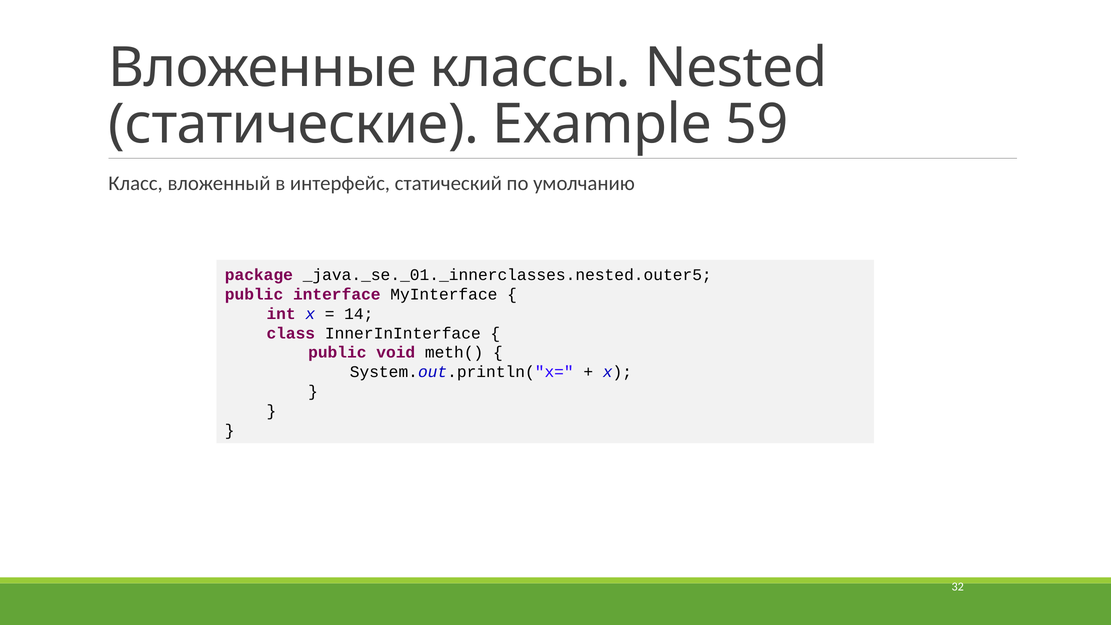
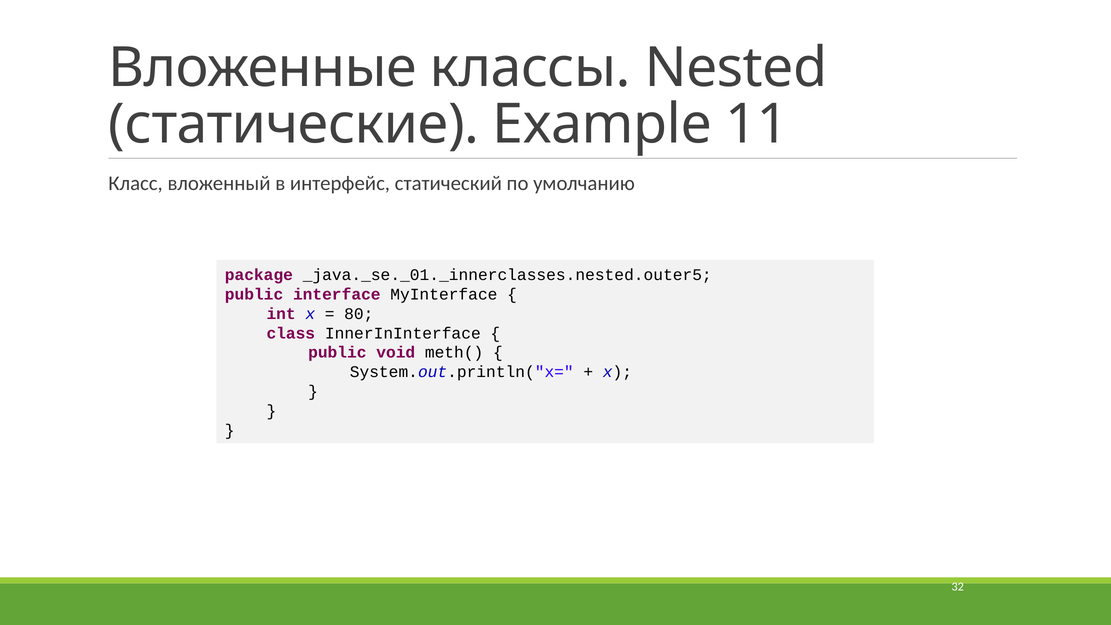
59: 59 -> 11
14: 14 -> 80
